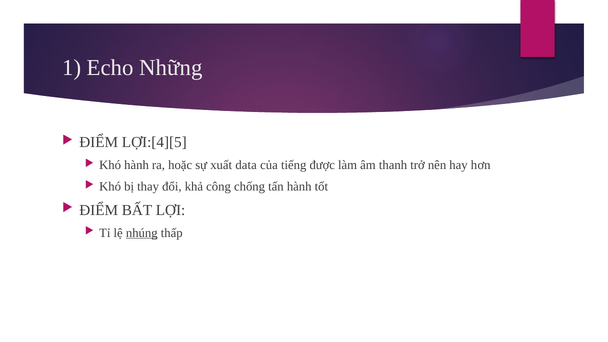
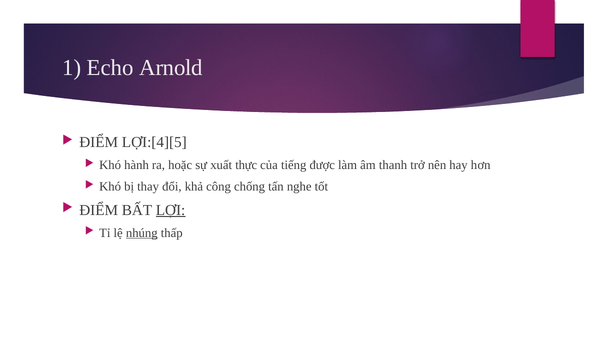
Những: Những -> Arnold
data: data -> thực
tấn hành: hành -> nghe
LỢI underline: none -> present
